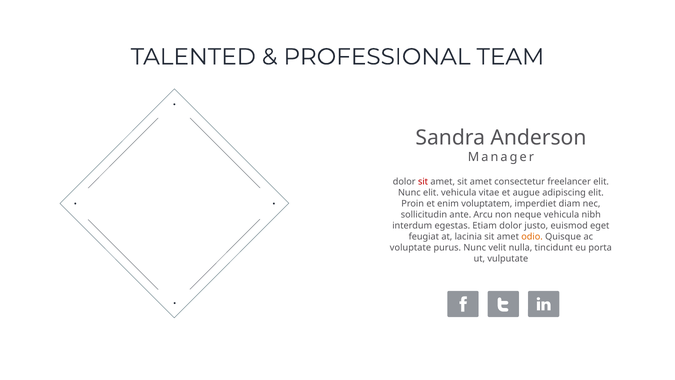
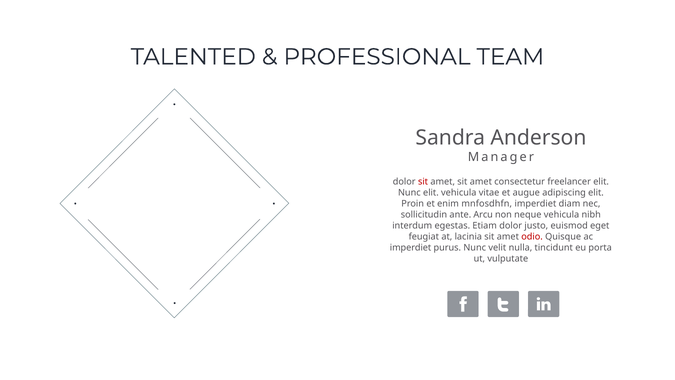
voluptatem: voluptatem -> mnfosdhfn
odio colour: orange -> red
voluptate at (410, 248): voluptate -> imperdiet
